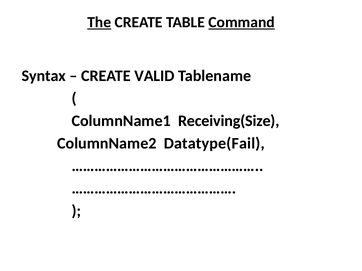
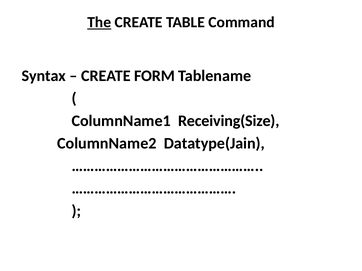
Command underline: present -> none
VALID: VALID -> FORM
Datatype(Fail: Datatype(Fail -> Datatype(Jain
